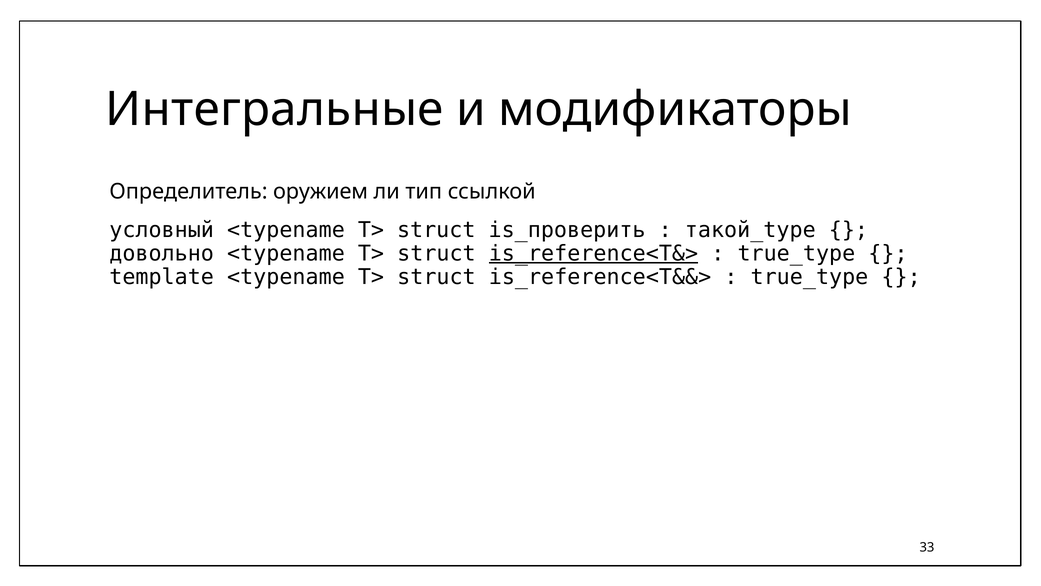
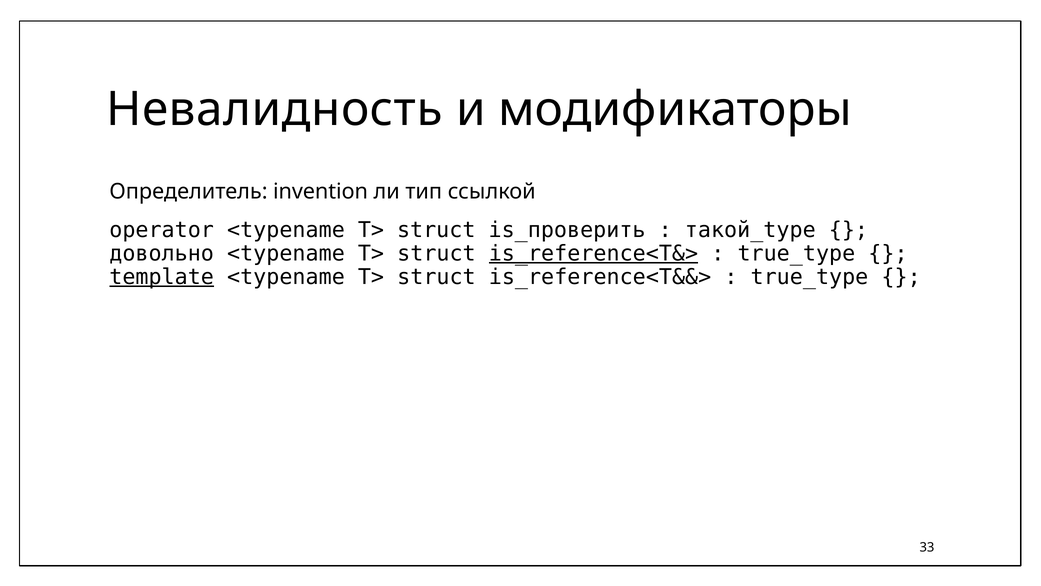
Интегральные: Интегральные -> Невалидность
оружием: оружием -> invention
условный: условный -> operator
template underline: none -> present
